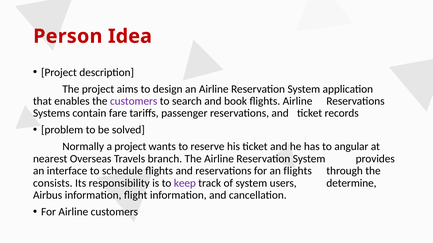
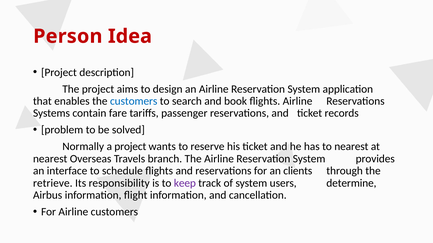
customers at (134, 101) colour: purple -> blue
to angular: angular -> nearest
an flights: flights -> clients
consists: consists -> retrieve
